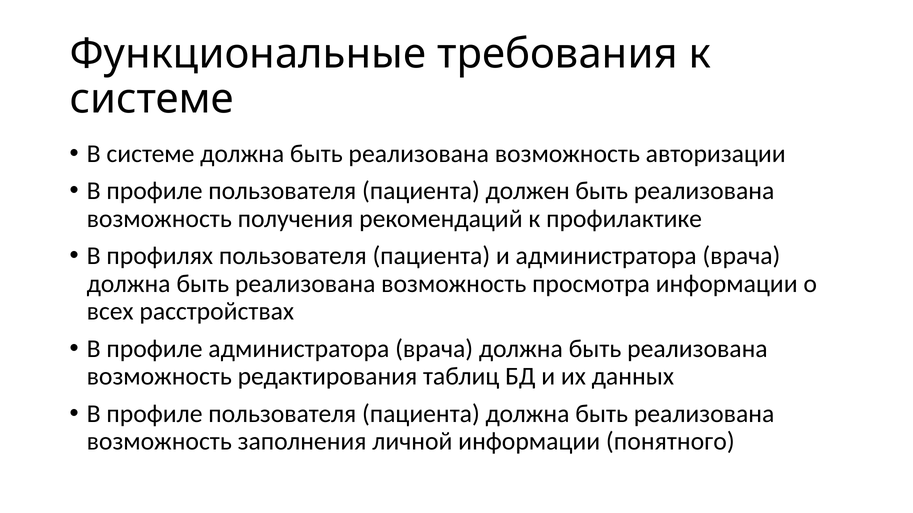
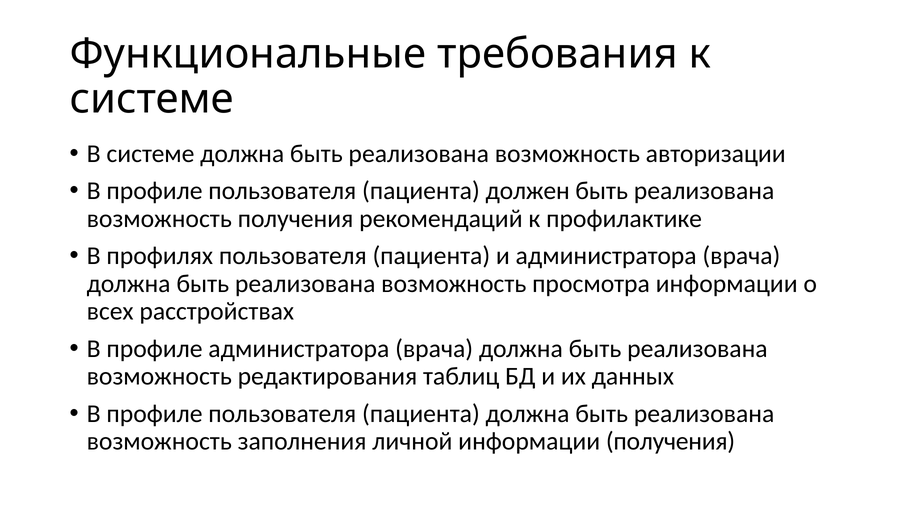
информации понятного: понятного -> получения
